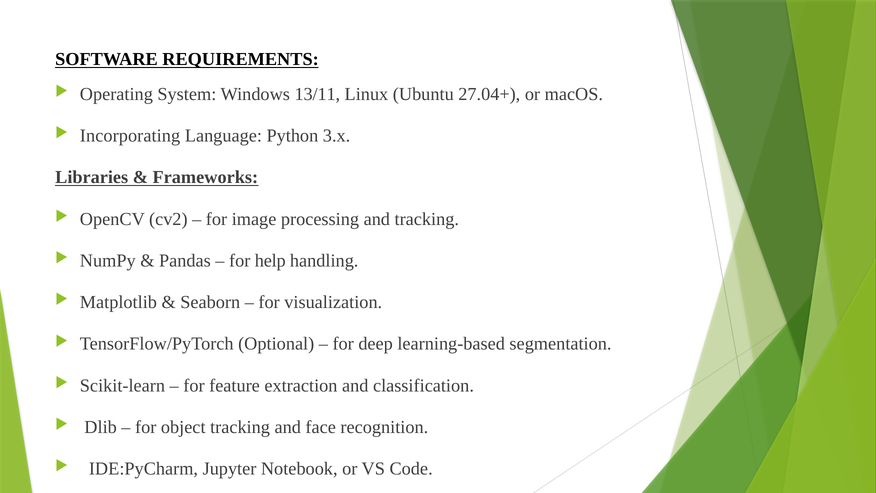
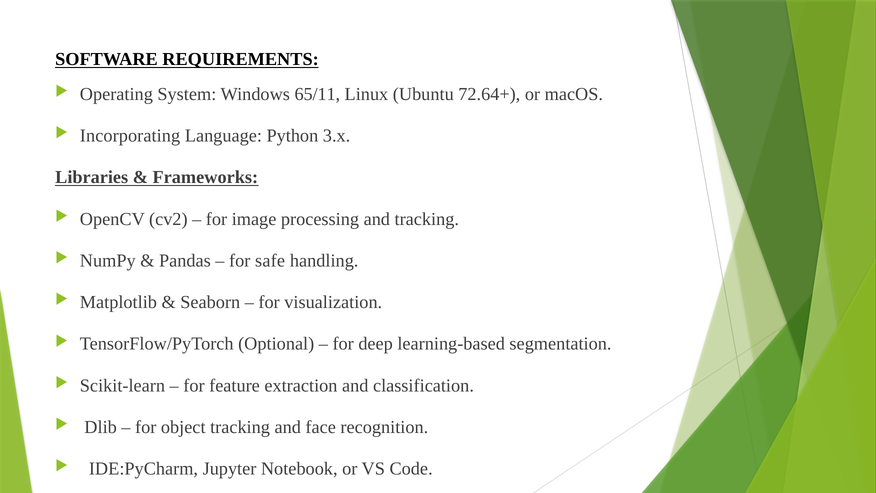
13/11: 13/11 -> 65/11
27.04+: 27.04+ -> 72.64+
help: help -> safe
